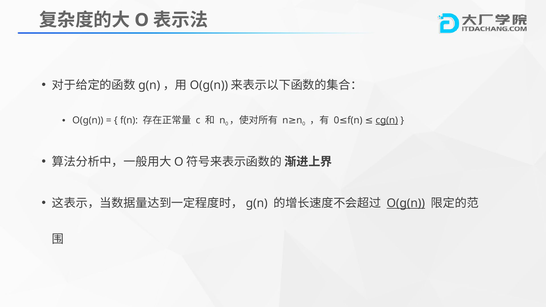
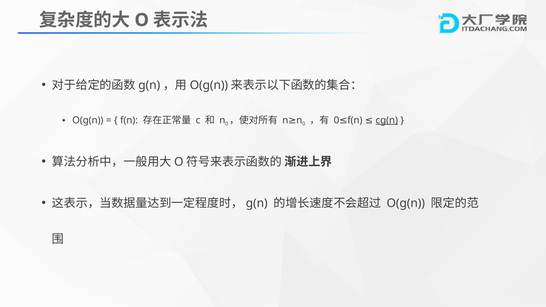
O(g(n at (406, 203) underline: present -> none
